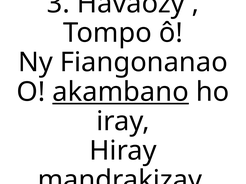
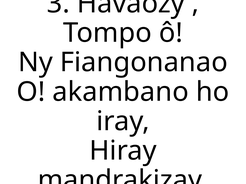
akambano underline: present -> none
